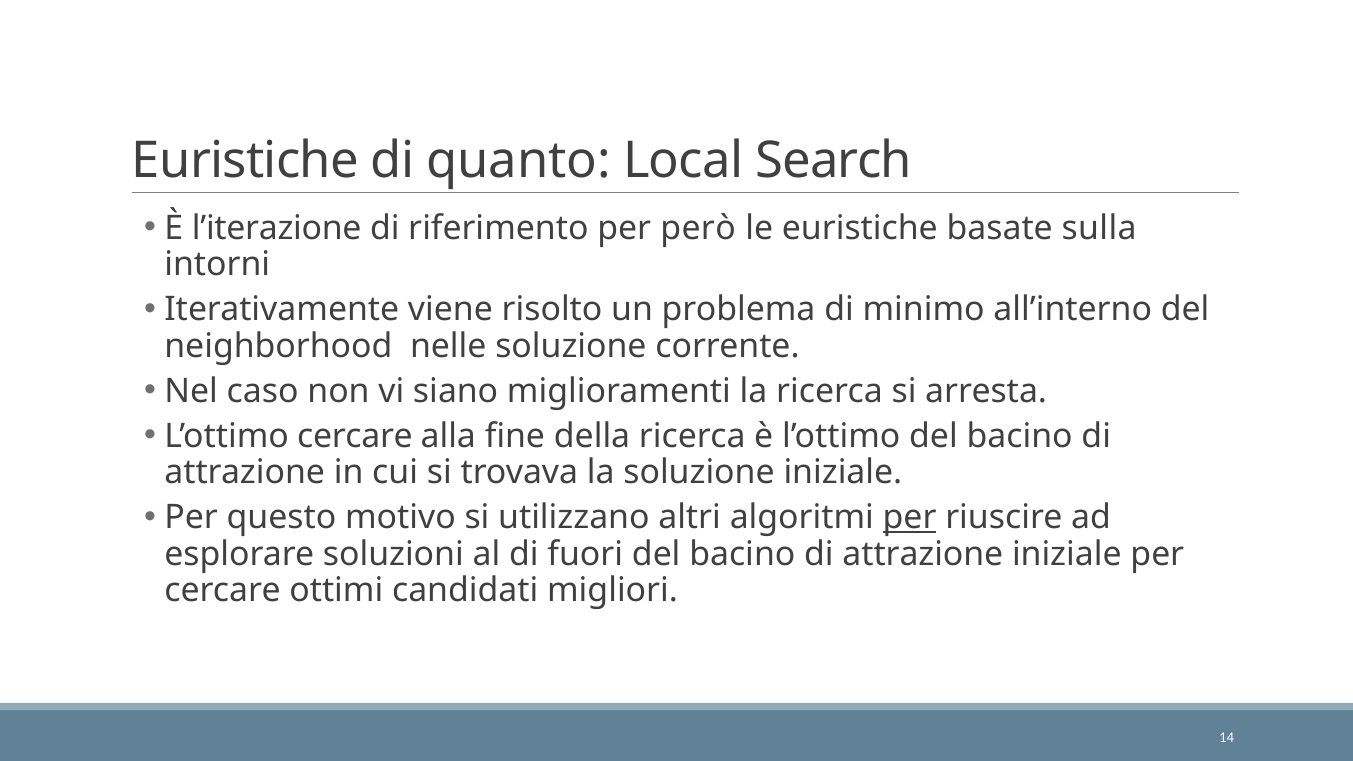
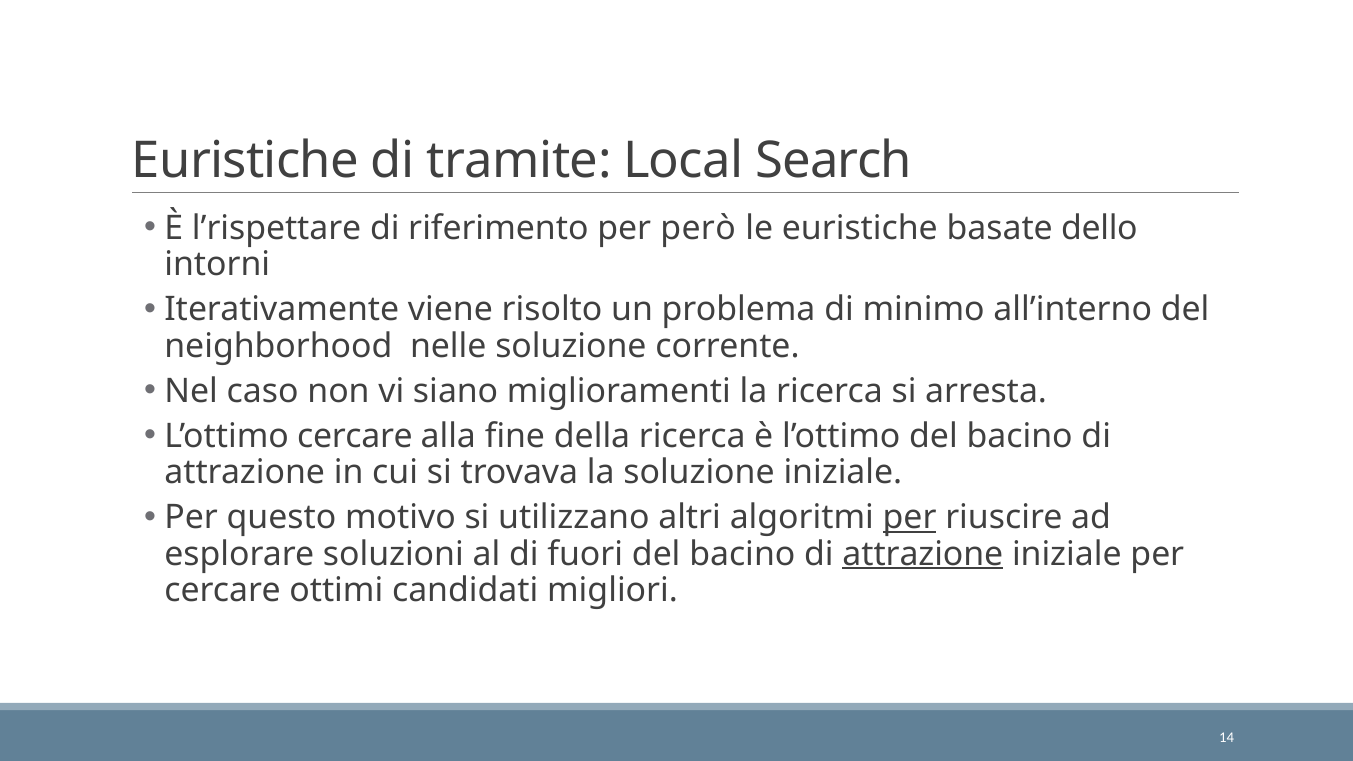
quanto: quanto -> tramite
l’iterazione: l’iterazione -> l’rispettare
sulla: sulla -> dello
attrazione at (923, 554) underline: none -> present
